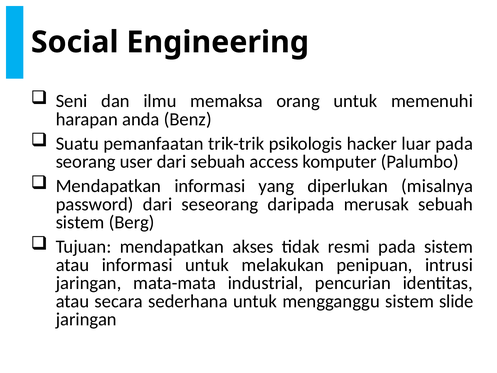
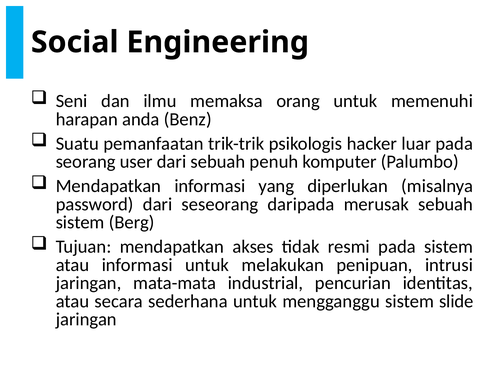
access: access -> penuh
